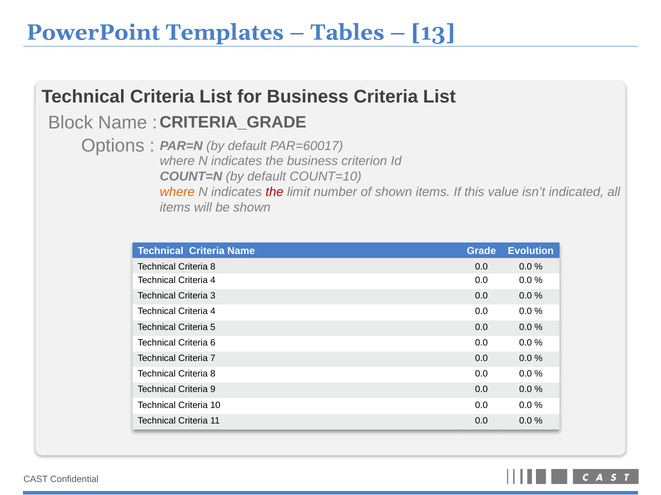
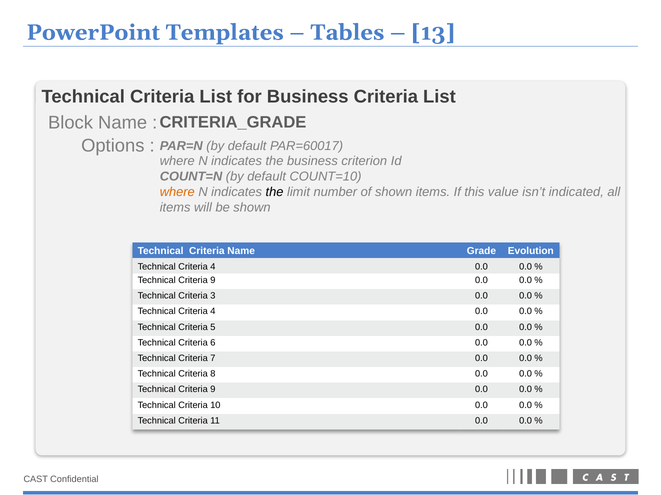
the at (275, 192) colour: red -> black
8 at (213, 267): 8 -> 4
4 at (213, 281): 4 -> 9
